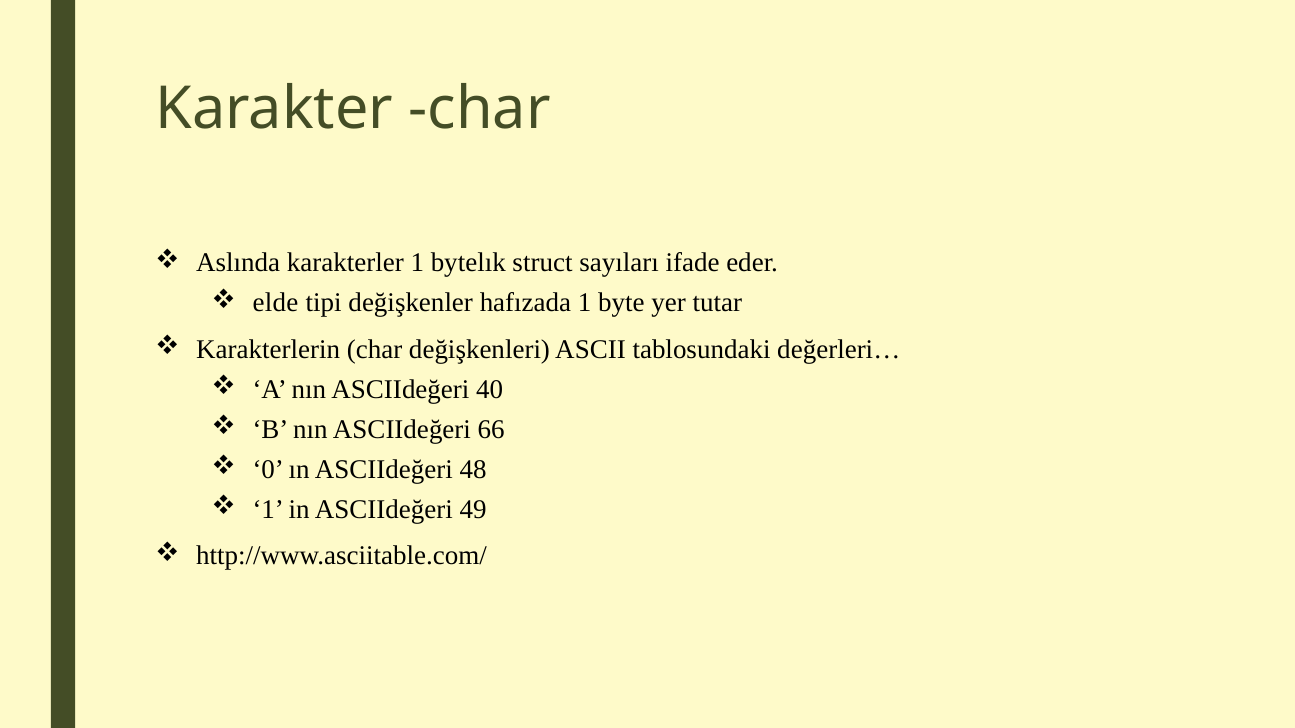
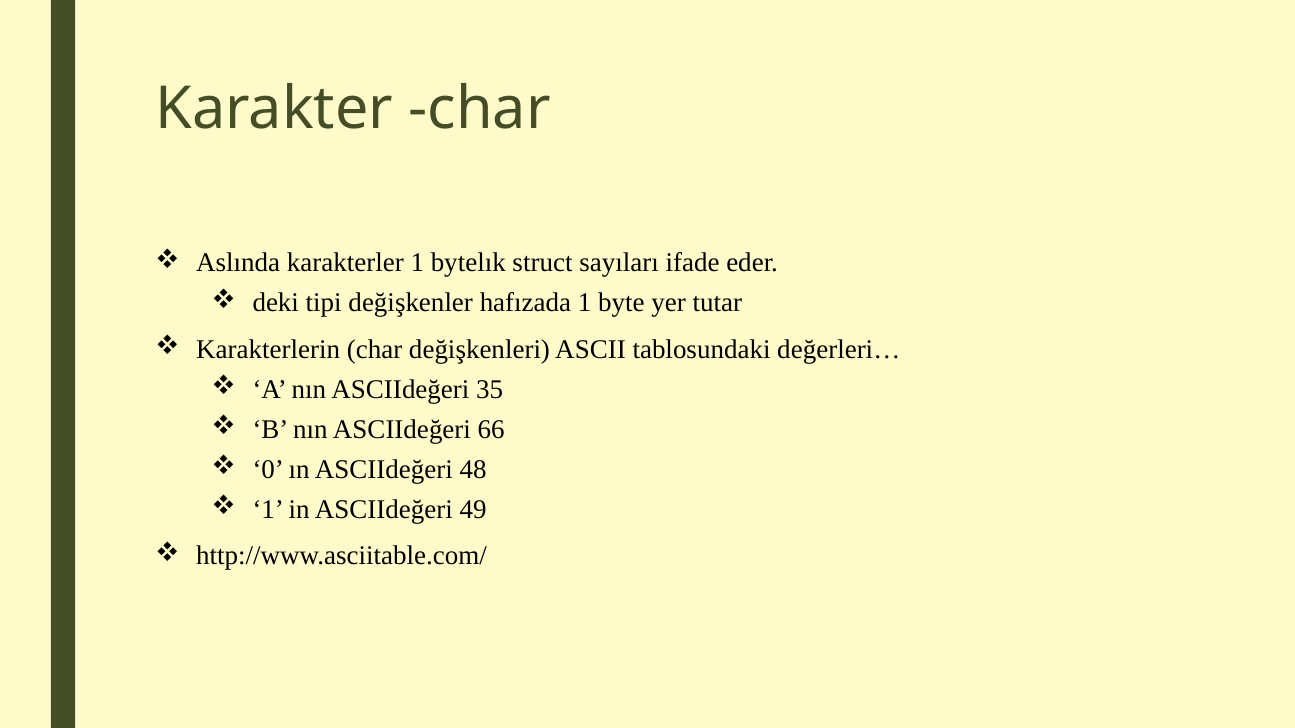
elde: elde -> deki
40: 40 -> 35
